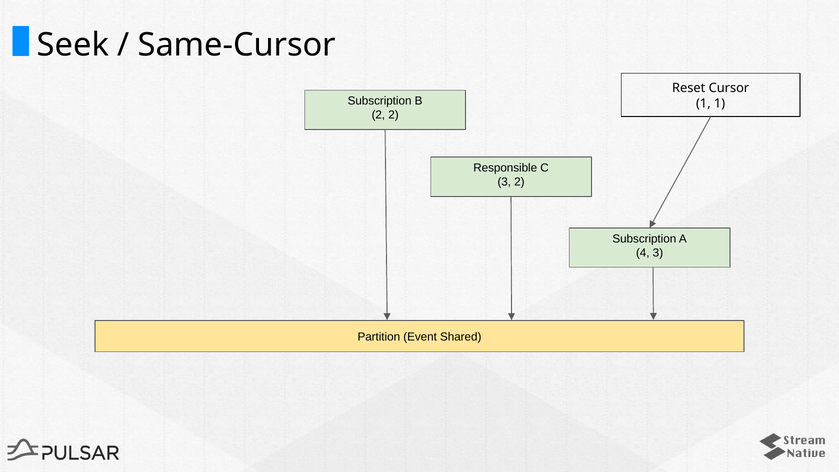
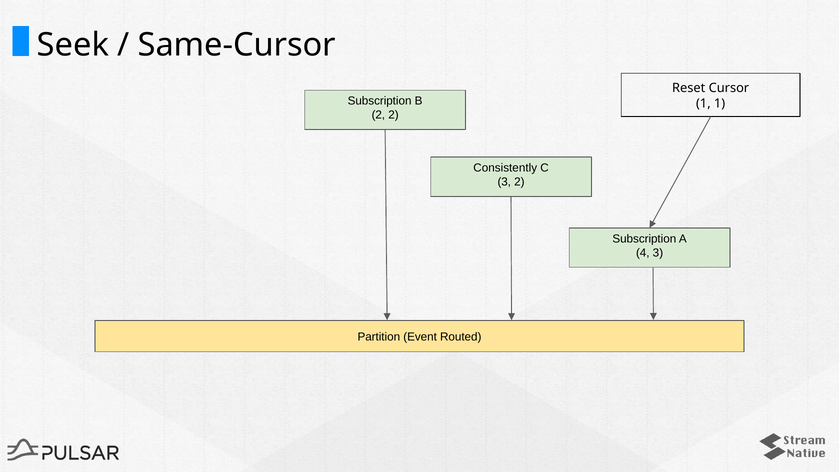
Responsible: Responsible -> Consistently
Shared: Shared -> Routed
